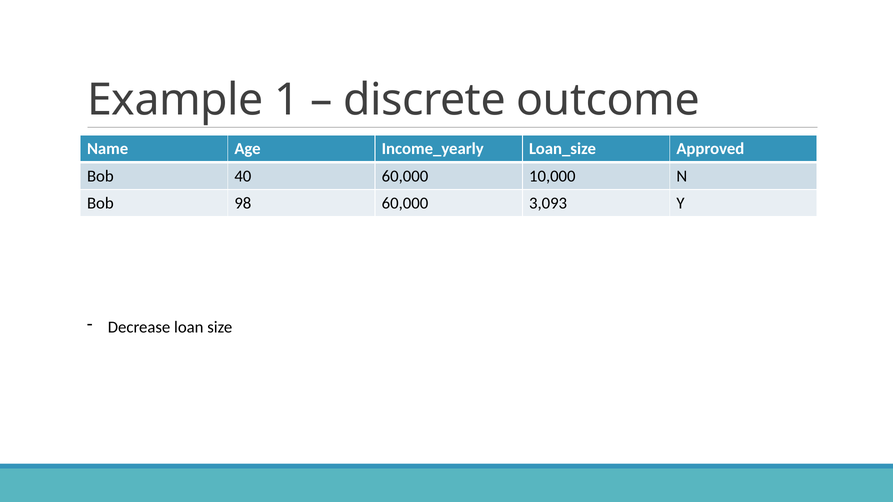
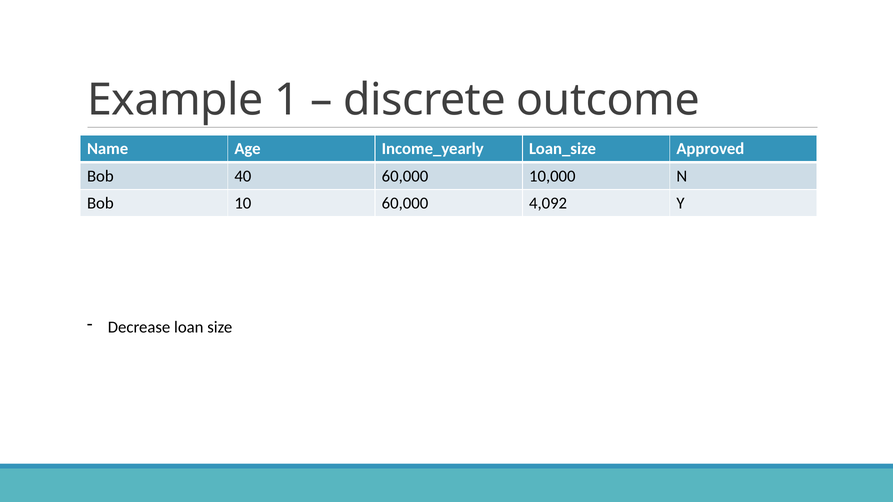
98: 98 -> 10
3,093: 3,093 -> 4,092
